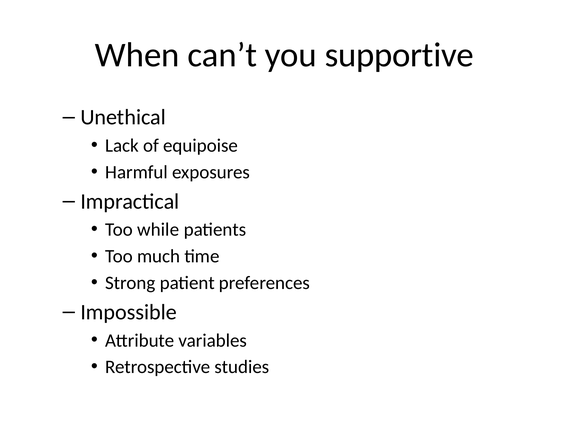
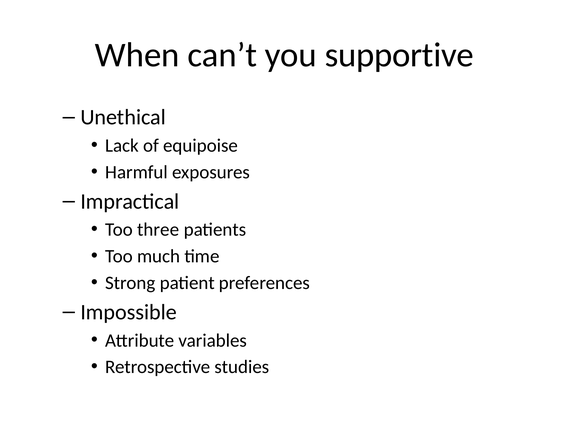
while: while -> three
